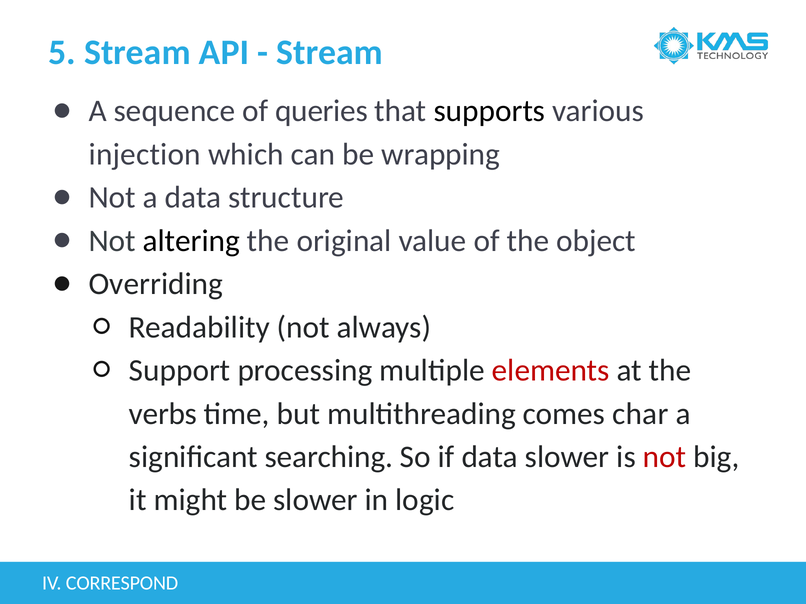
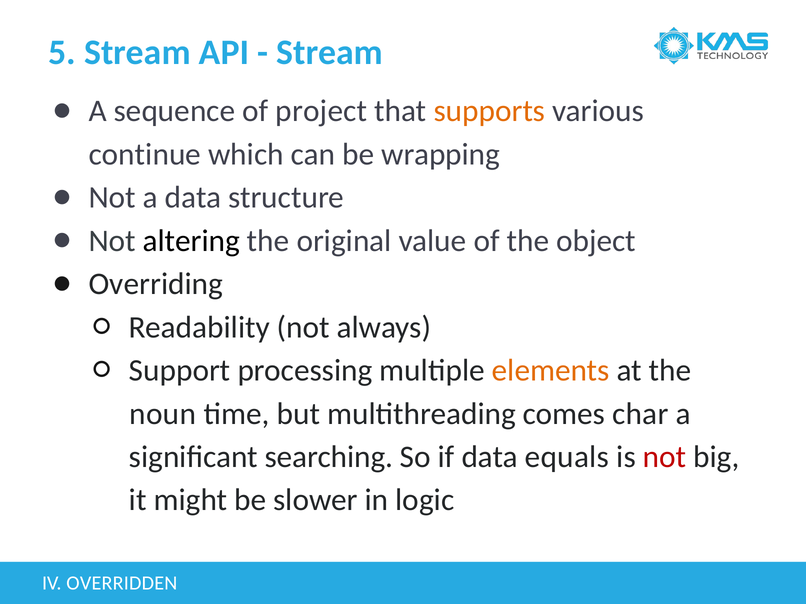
queries: queries -> project
supports colour: black -> orange
injection: injection -> continue
elements colour: red -> orange
verbs: verbs -> noun
data slower: slower -> equals
CORRESPOND: CORRESPOND -> OVERRIDDEN
